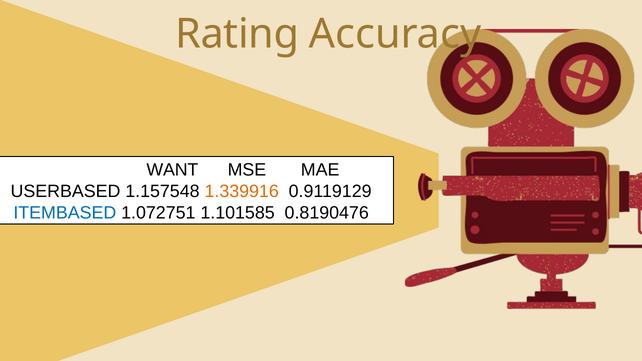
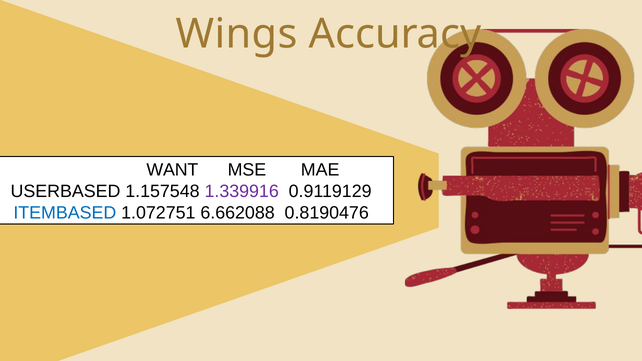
Rating: Rating -> Wings
1.339916 colour: orange -> purple
1.101585: 1.101585 -> 6.662088
